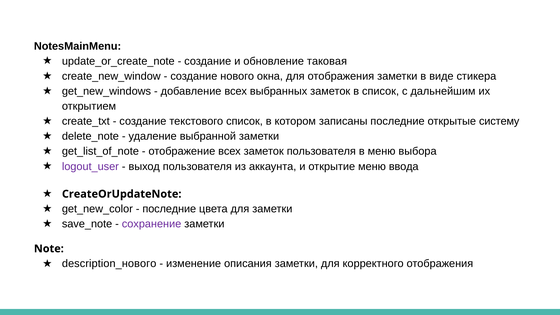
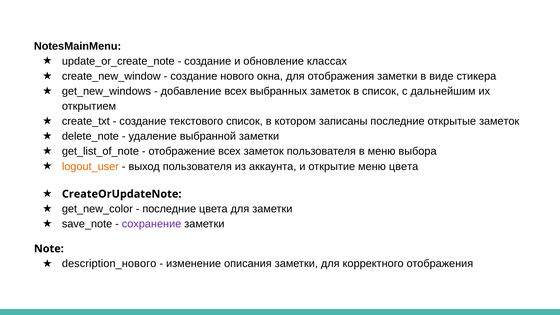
таковая: таковая -> классах
открытые систему: систему -> заметок
logout_user colour: purple -> orange
меню ввода: ввода -> цвета
